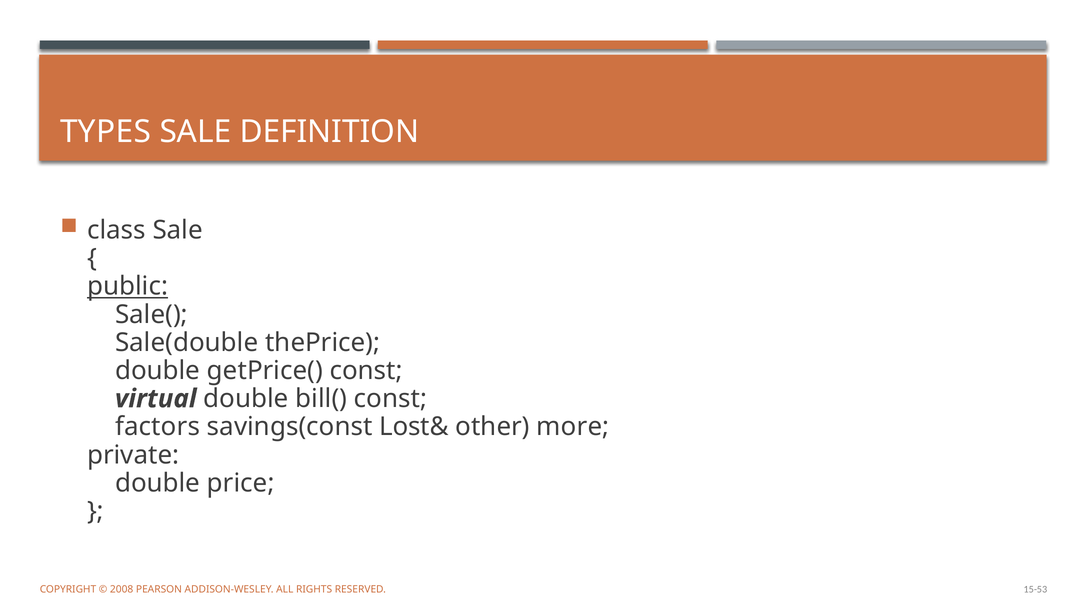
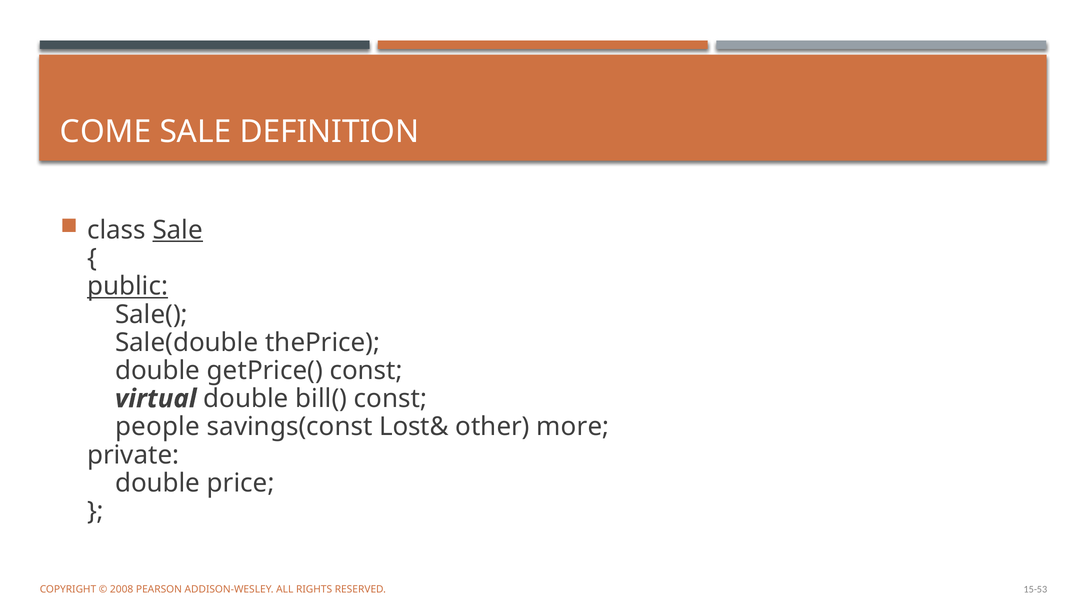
TYPES: TYPES -> COME
Sale at (178, 230) underline: none -> present
factors: factors -> people
